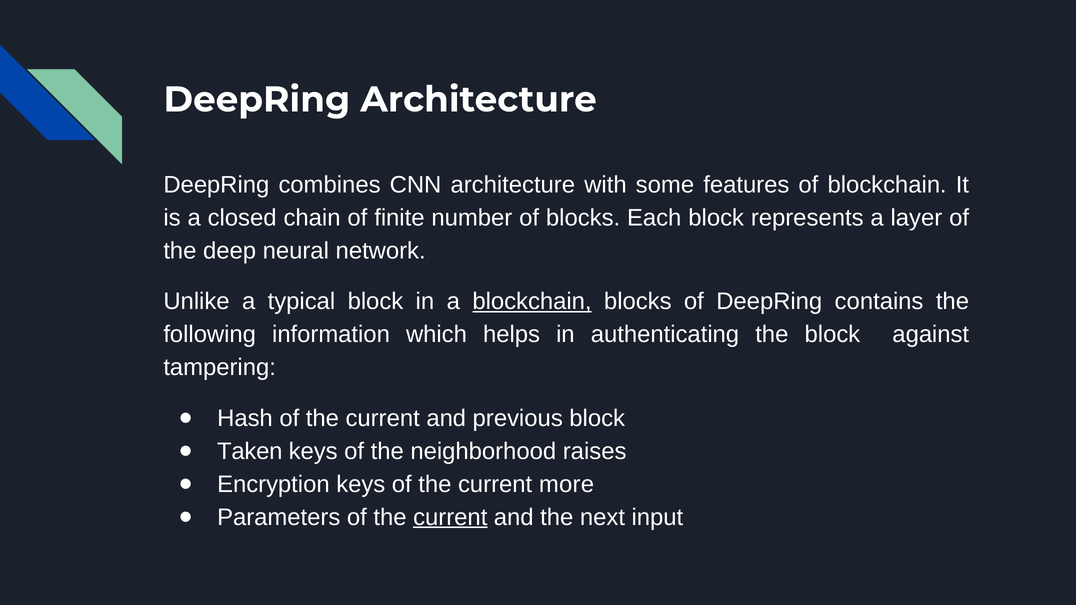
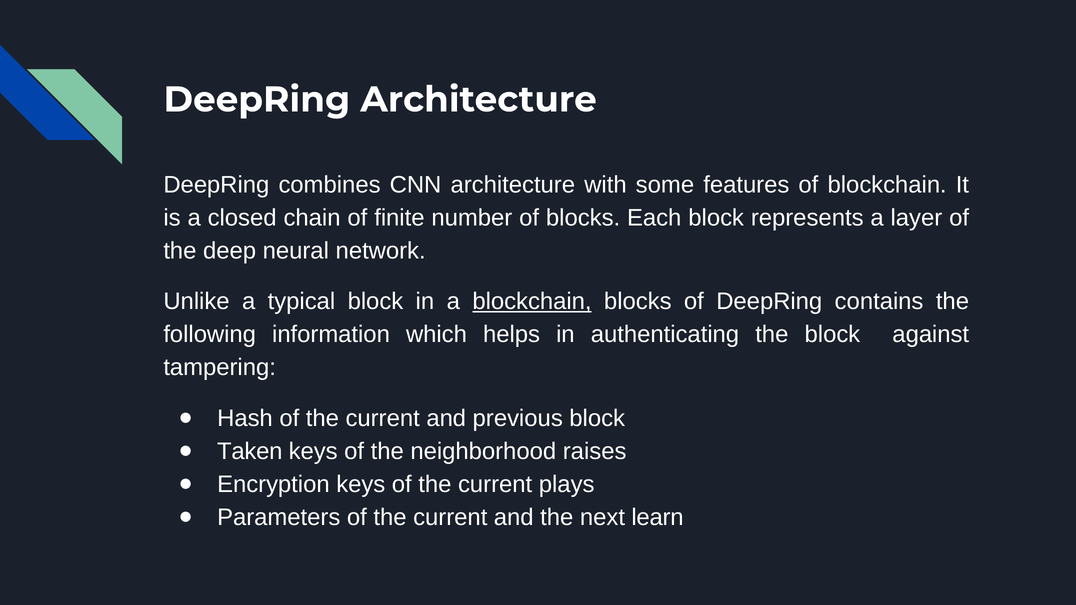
more: more -> plays
current at (450, 517) underline: present -> none
input: input -> learn
